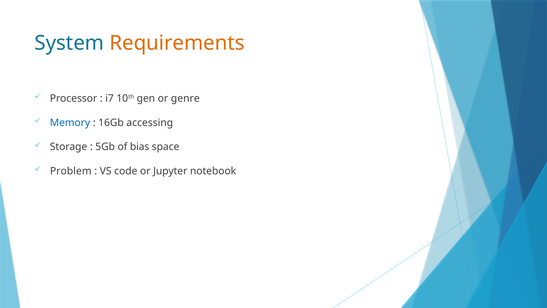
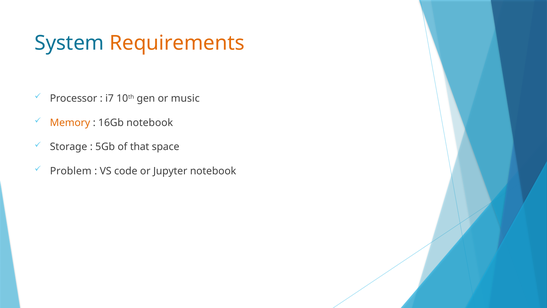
genre: genre -> music
Memory colour: blue -> orange
16Gb accessing: accessing -> notebook
bias: bias -> that
